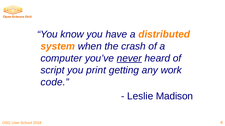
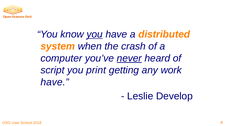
you at (95, 34) underline: none -> present
code at (55, 83): code -> have
Madison: Madison -> Develop
